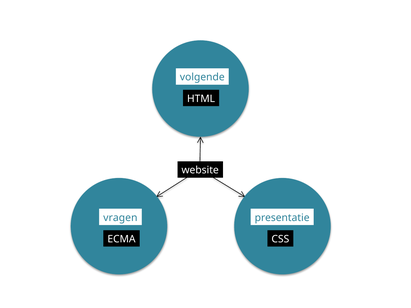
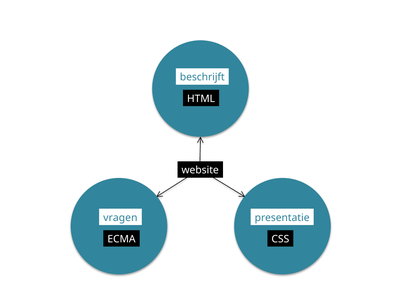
volgende: volgende -> beschrijft
